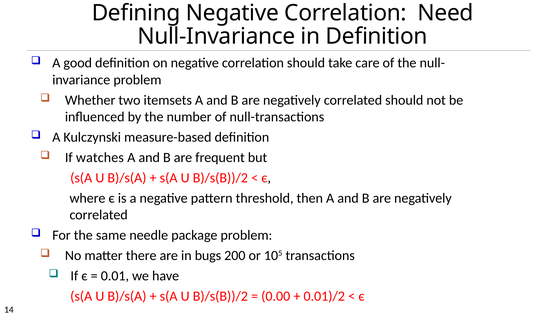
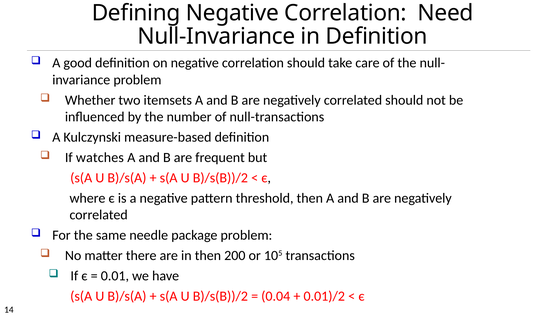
in bugs: bugs -> then
0.00: 0.00 -> 0.04
